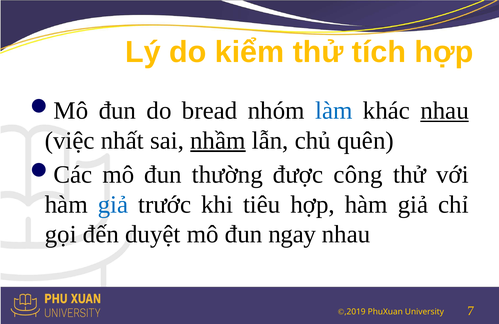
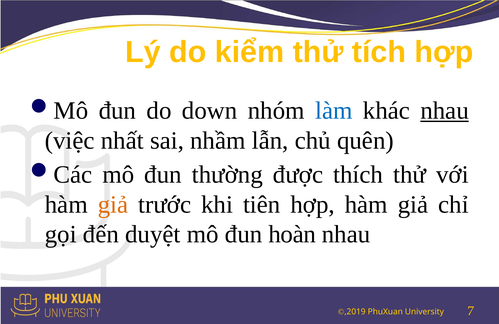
bread: bread -> down
nhầm underline: present -> none
công: công -> thích
giả at (113, 205) colour: blue -> orange
tiêu: tiêu -> tiên
ngay: ngay -> hoàn
